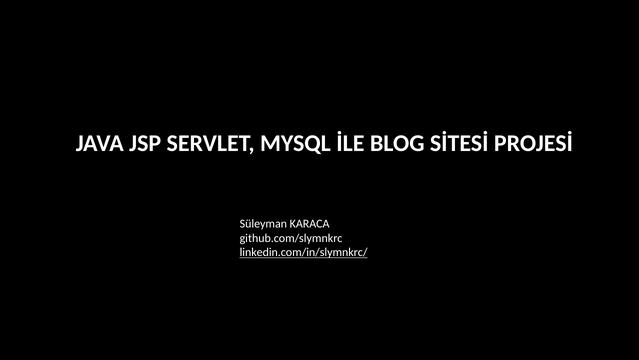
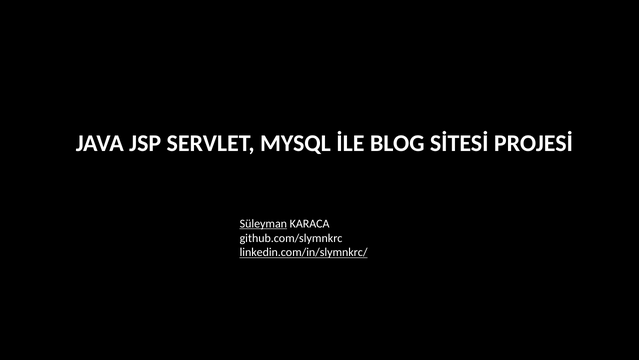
Süleyman underline: none -> present
